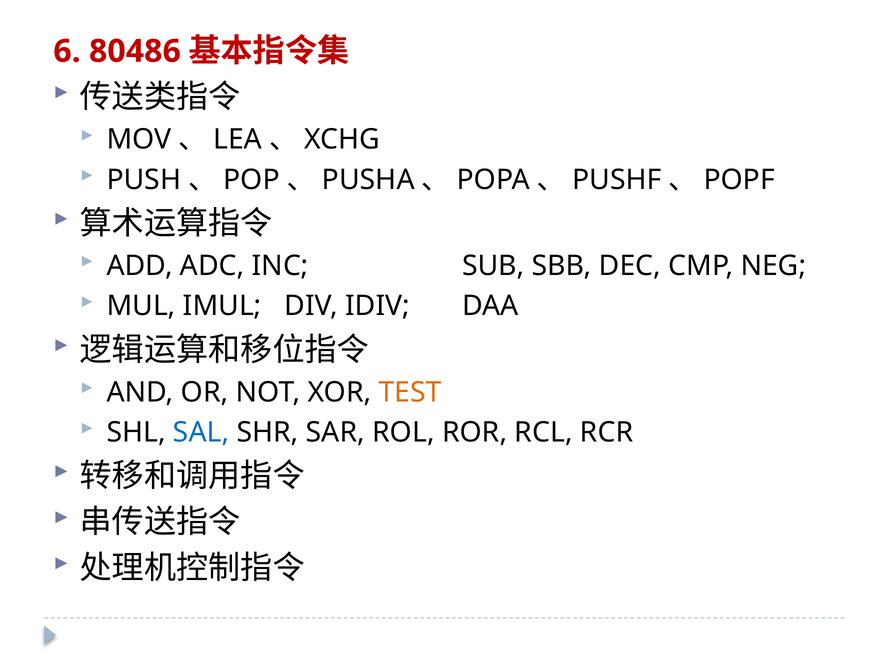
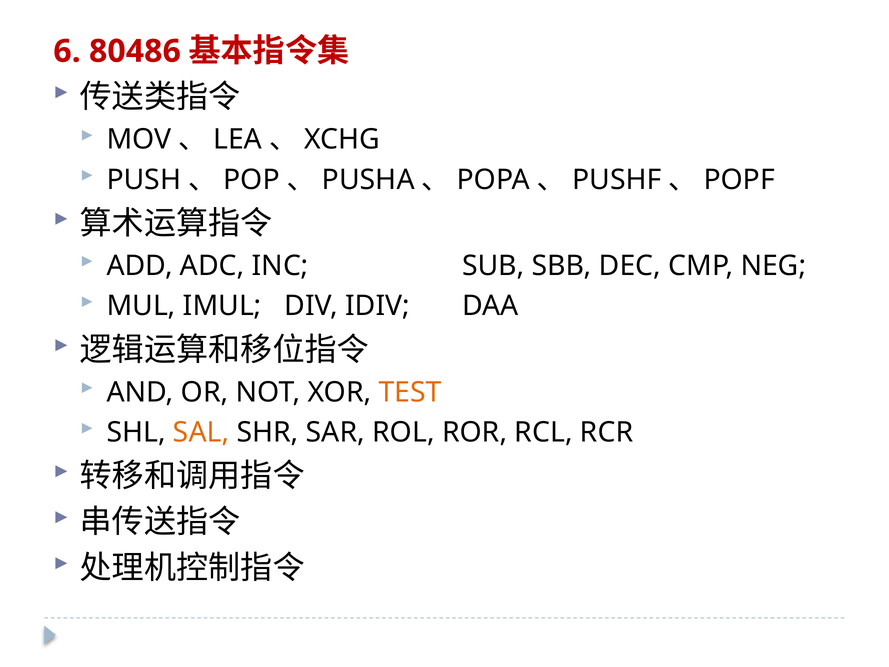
SAL colour: blue -> orange
